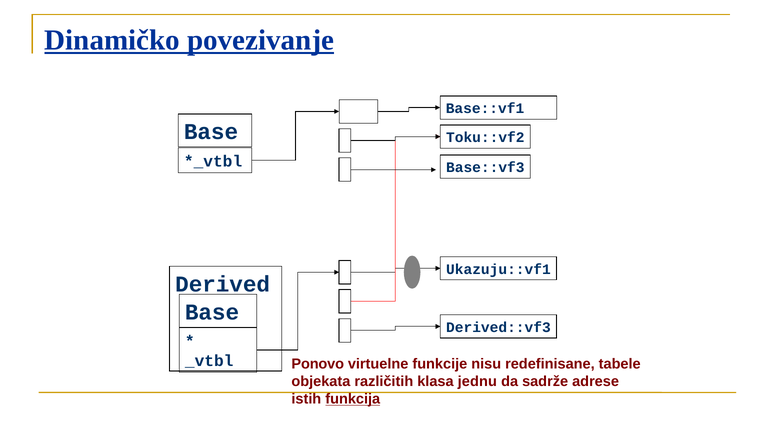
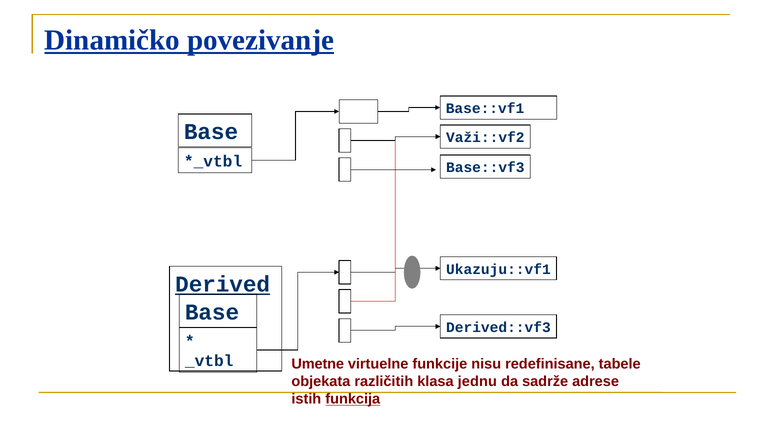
Toku::vf2: Toku::vf2 -> Važi::vf2
Derived underline: none -> present
Ponovo: Ponovo -> Umetne
